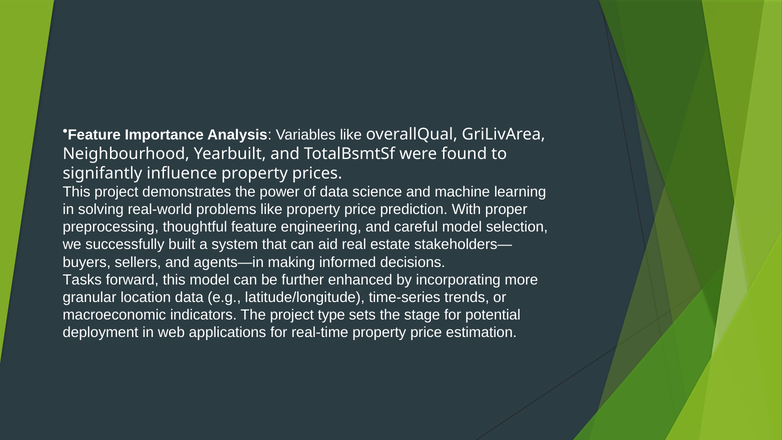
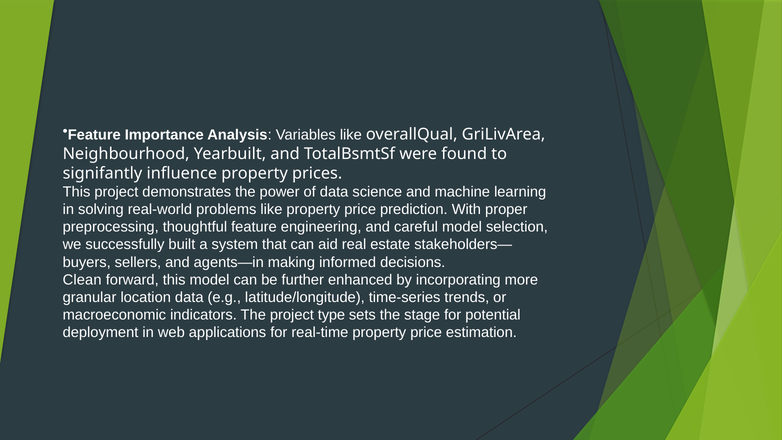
Tasks: Tasks -> Clean
